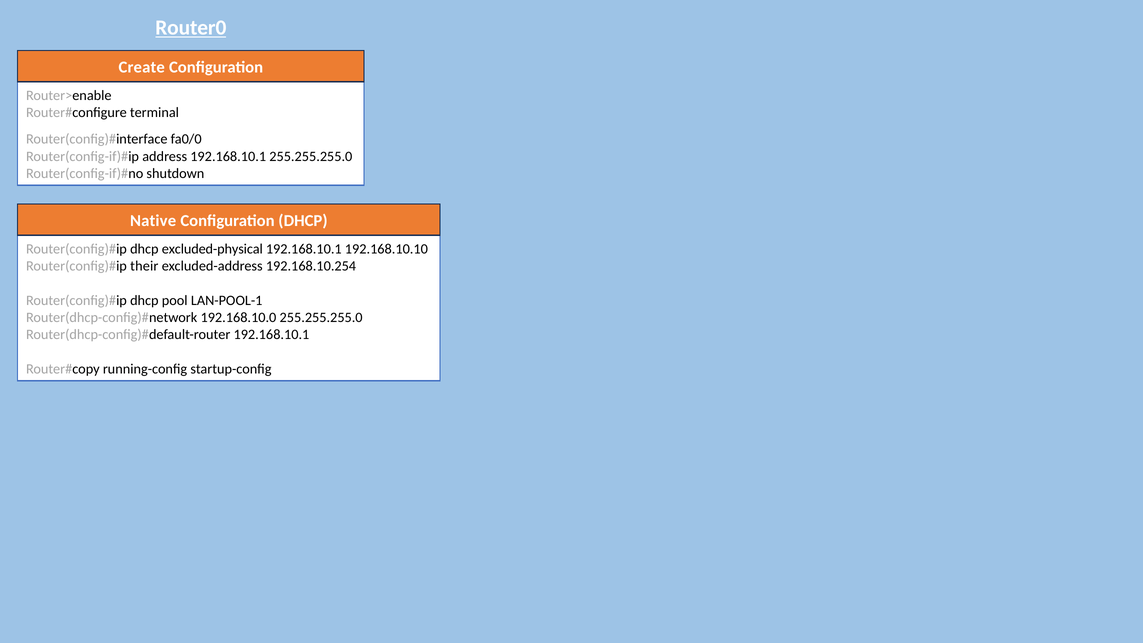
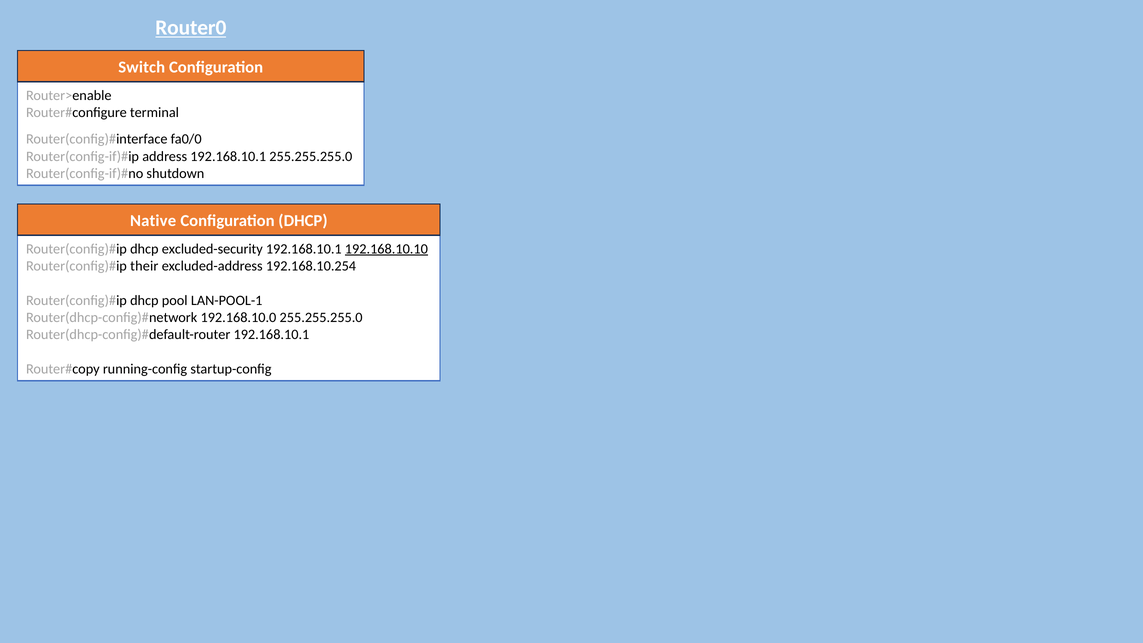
Create: Create -> Switch
excluded-physical: excluded-physical -> excluded-security
192.168.10.10 underline: none -> present
